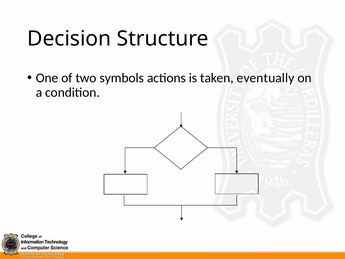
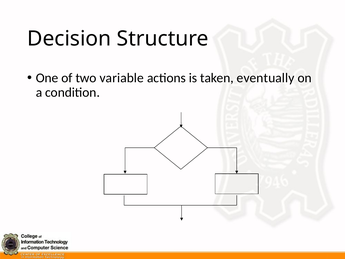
symbols: symbols -> variable
